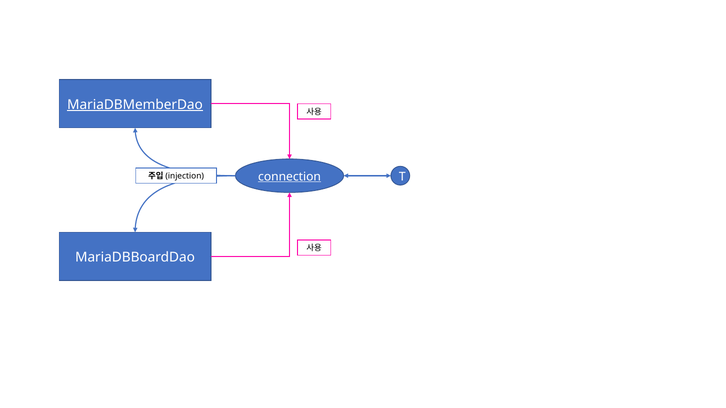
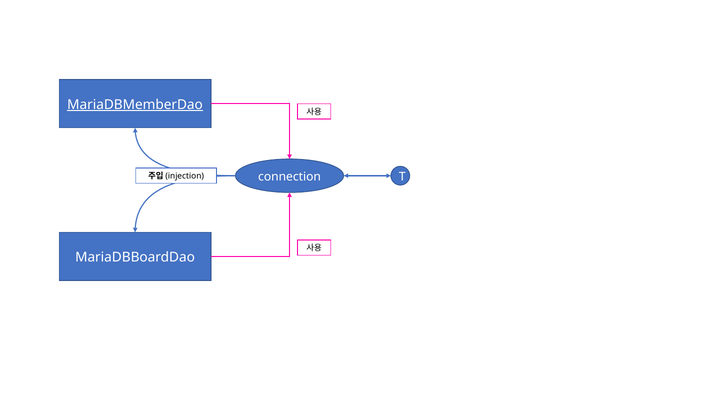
connection underline: present -> none
